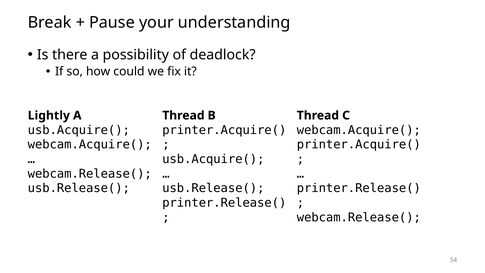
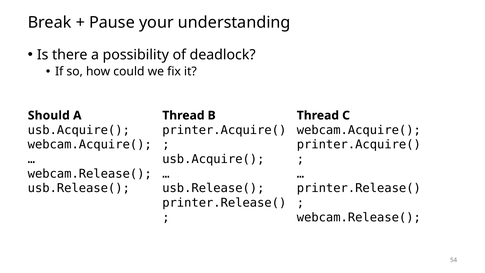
Lightly: Lightly -> Should
